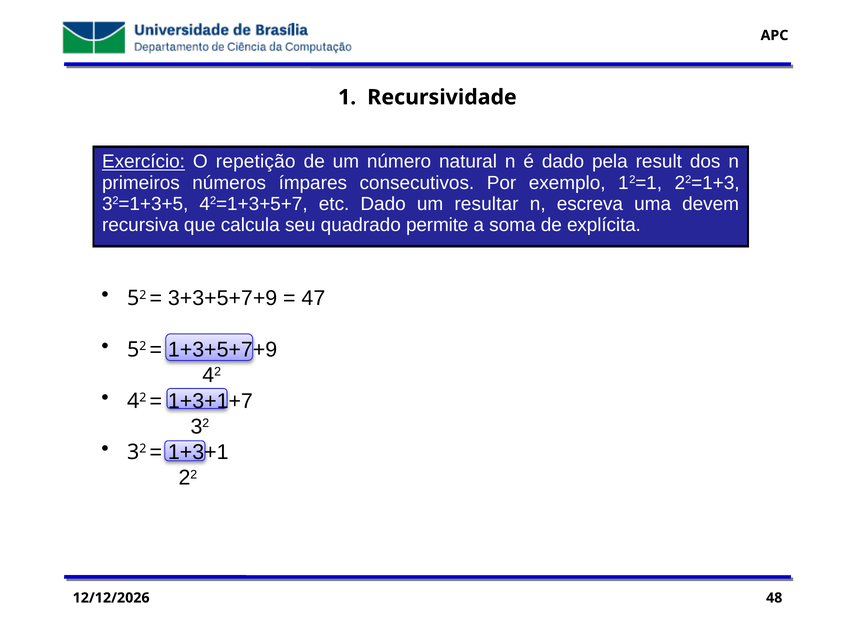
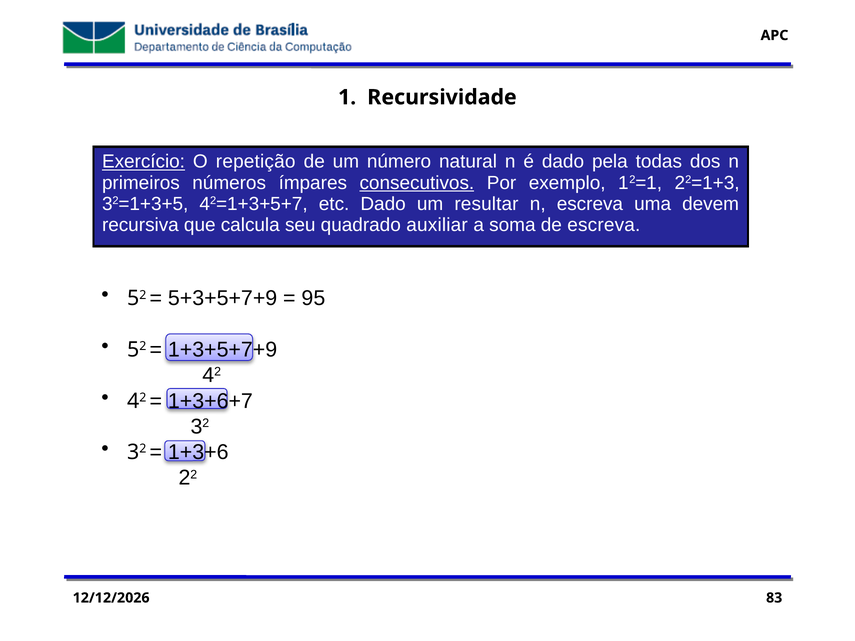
result: result -> todas
consecutivos underline: none -> present
permite: permite -> auxiliar
de explícita: explícita -> escreva
3+3+5+7+9: 3+3+5+7+9 -> 5+3+5+7+9
47: 47 -> 95
1+3+1+7: 1+3+1+7 -> 1+3+6+7
1+3+1: 1+3+1 -> 1+3+6
48: 48 -> 83
